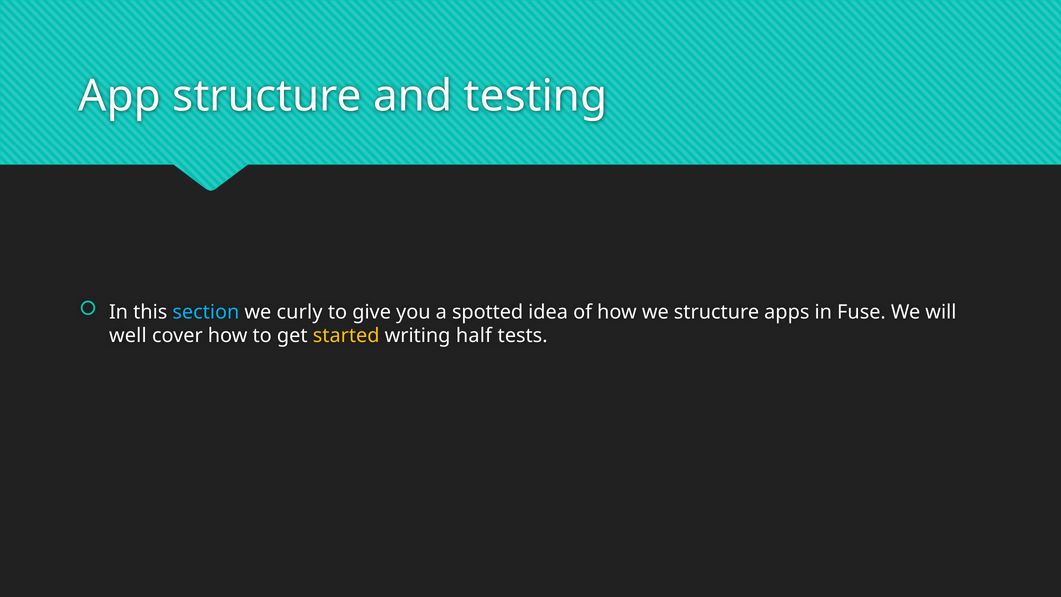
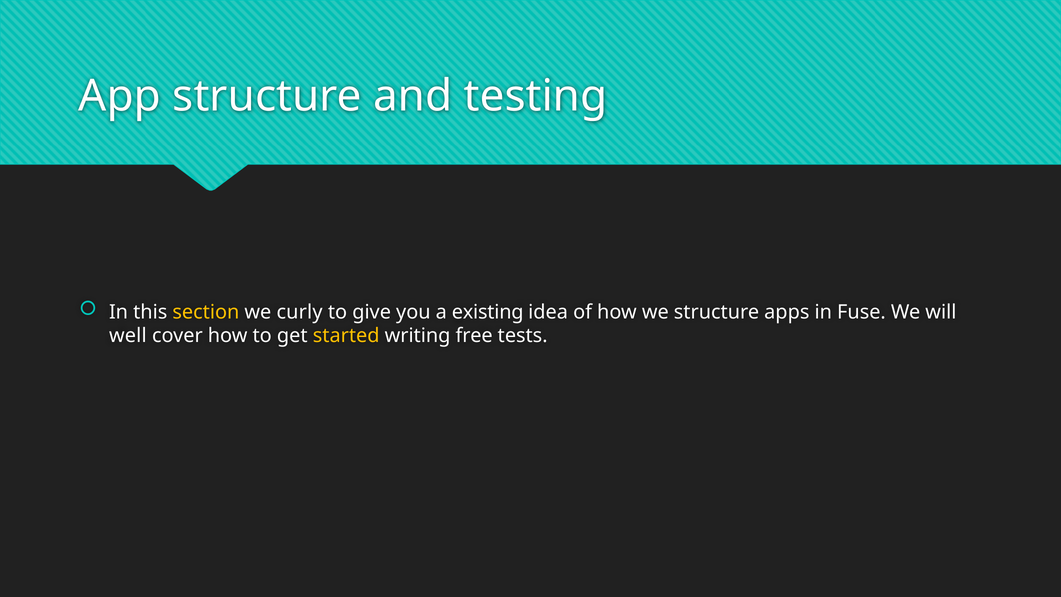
section colour: light blue -> yellow
spotted: spotted -> existing
half: half -> free
